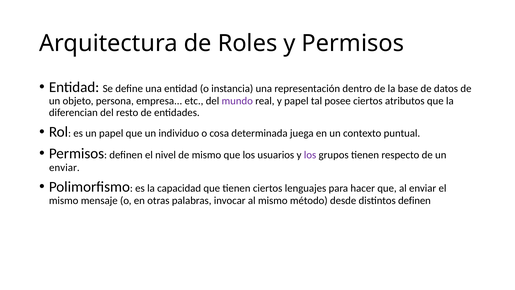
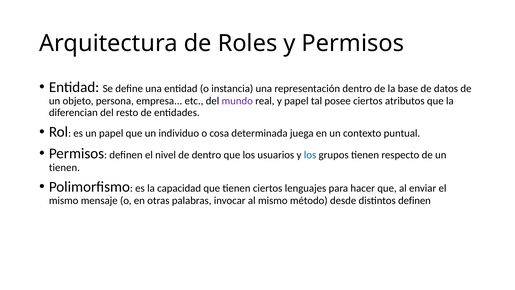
de mismo: mismo -> dentro
los at (310, 155) colour: purple -> blue
enviar at (64, 167): enviar -> tienen
